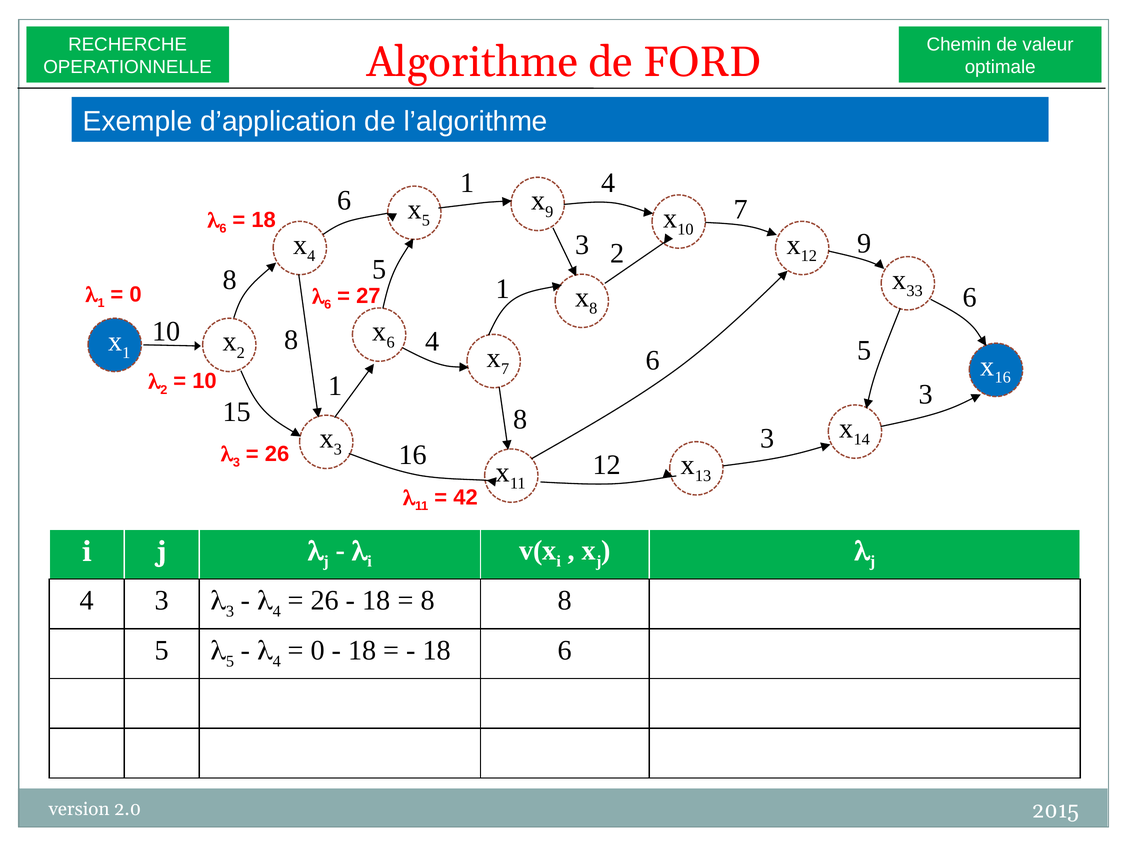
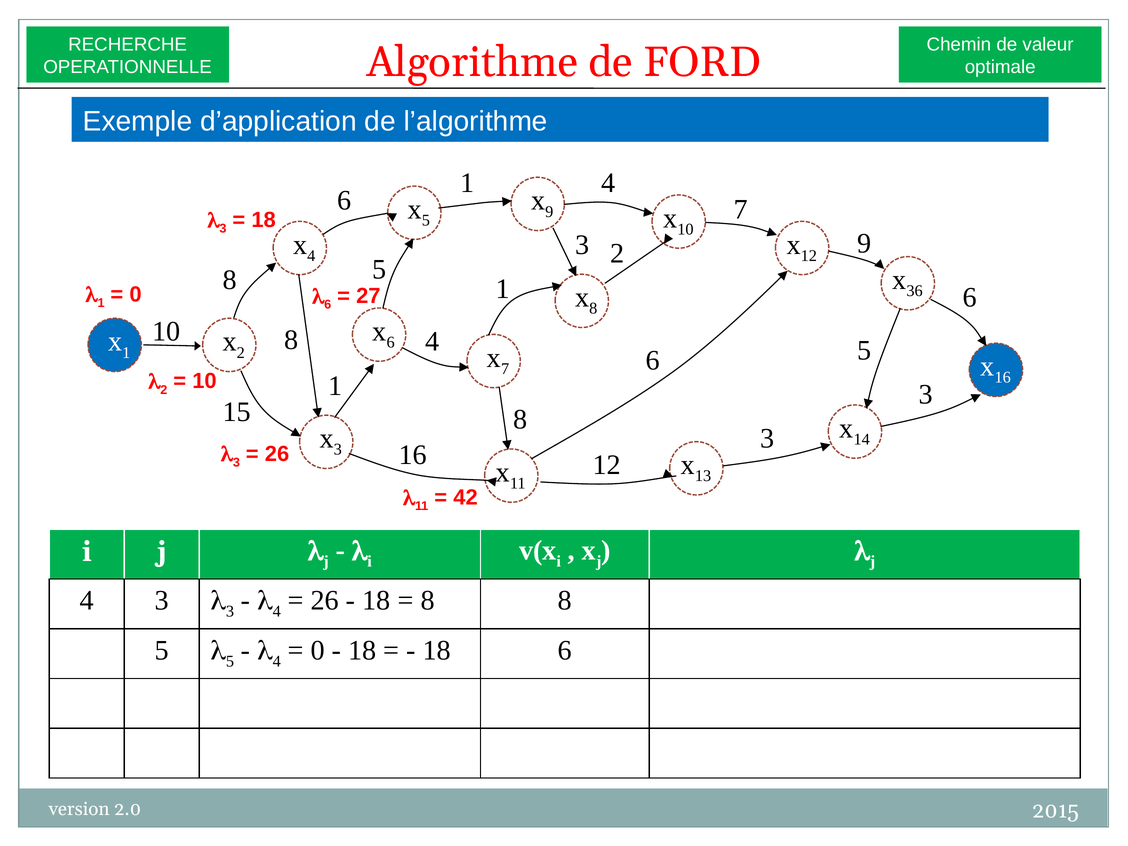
6 at (223, 229): 6 -> 3
33: 33 -> 36
